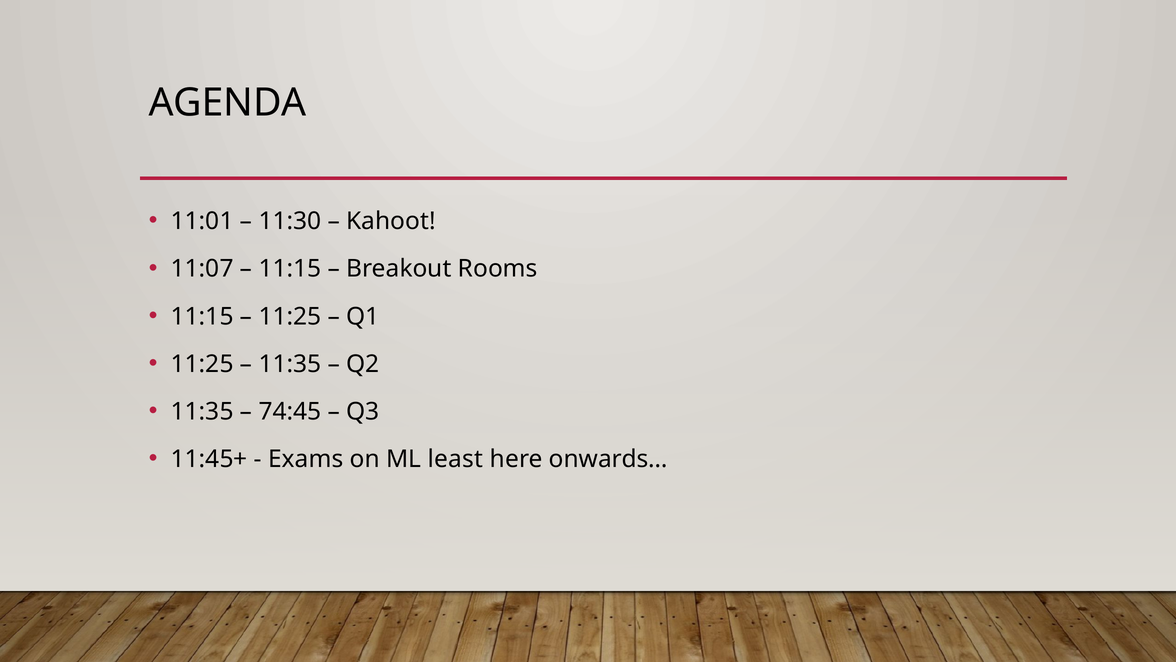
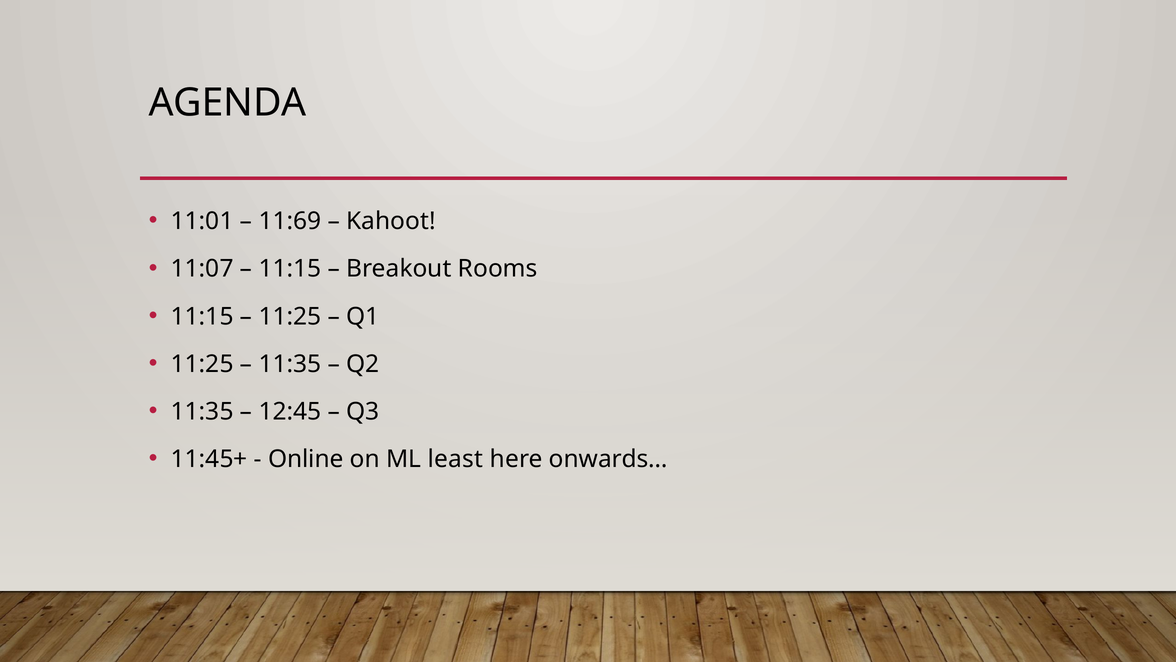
11:30: 11:30 -> 11:69
74:45: 74:45 -> 12:45
Exams: Exams -> Online
